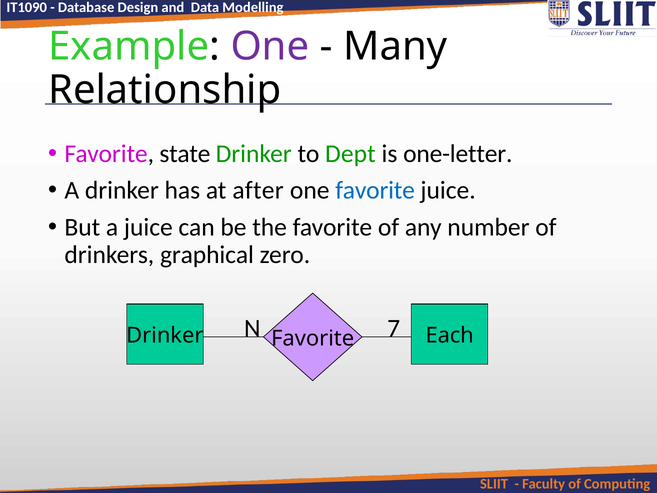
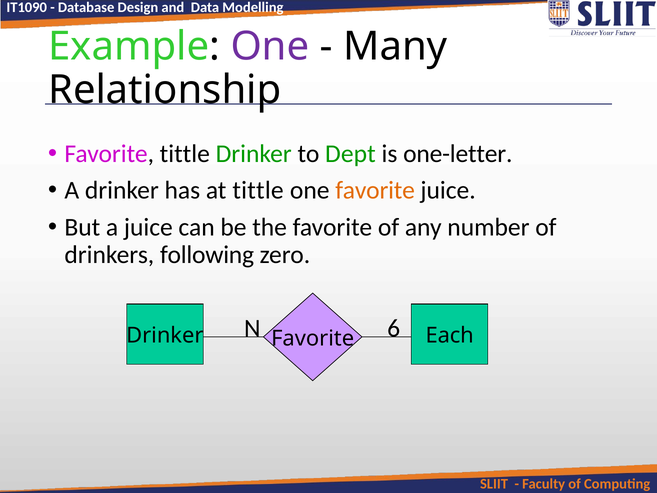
Favorite state: state -> tittle
at after: after -> tittle
favorite at (375, 190) colour: blue -> orange
graphical: graphical -> following
7: 7 -> 6
